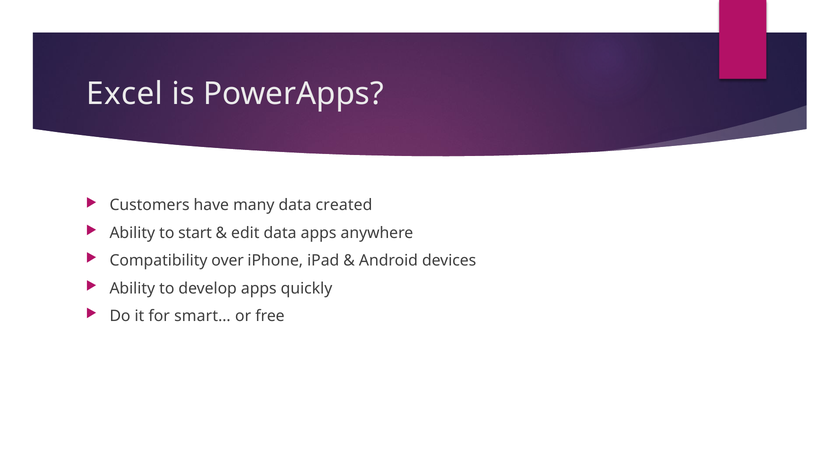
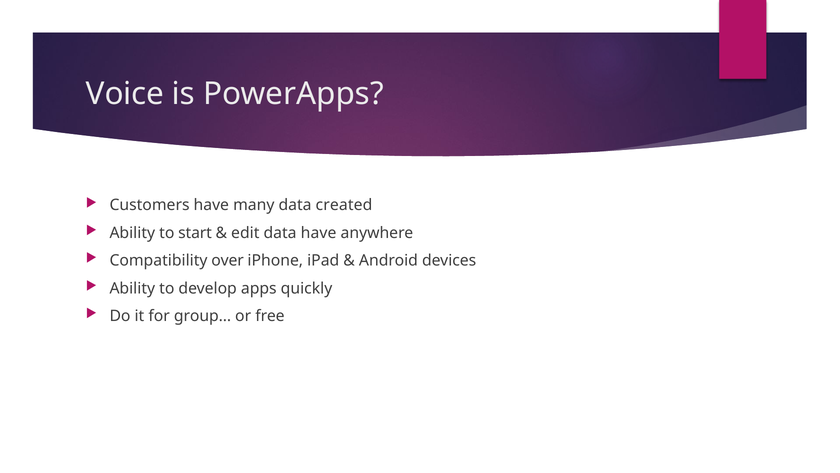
Excel: Excel -> Voice
data apps: apps -> have
smart…: smart… -> group…
